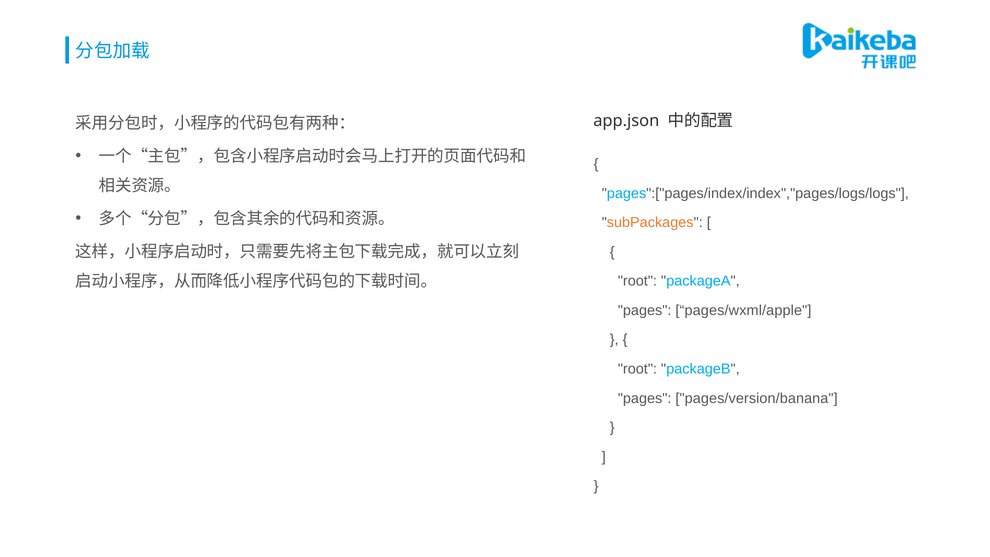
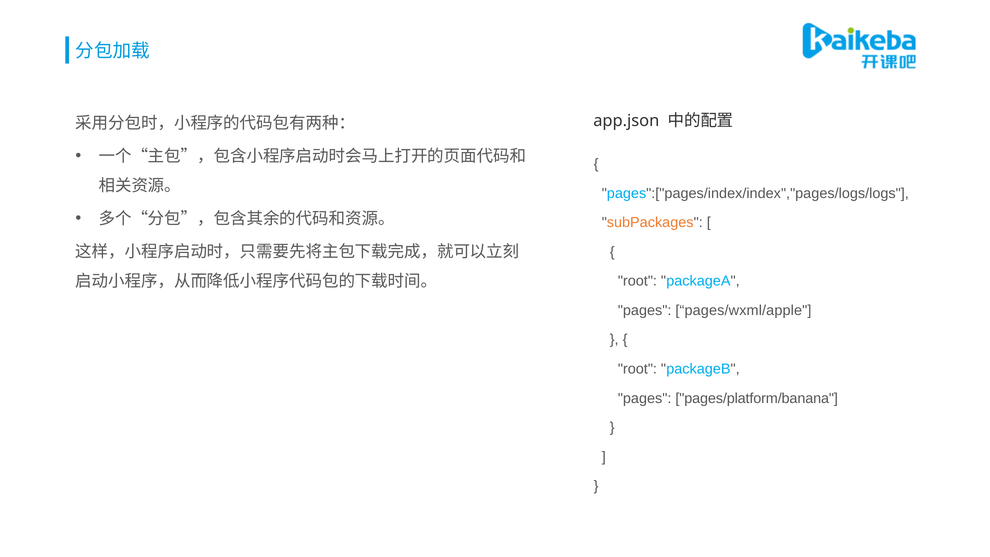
pages/version/banana: pages/version/banana -> pages/platform/banana
